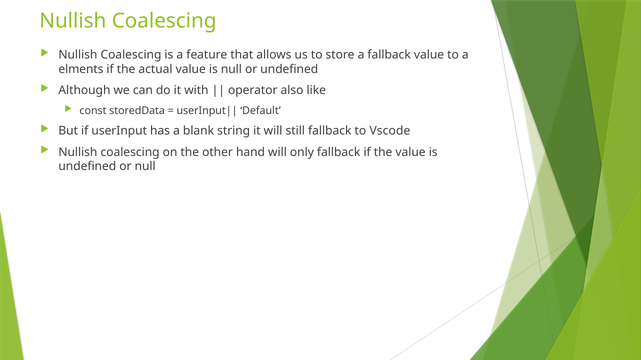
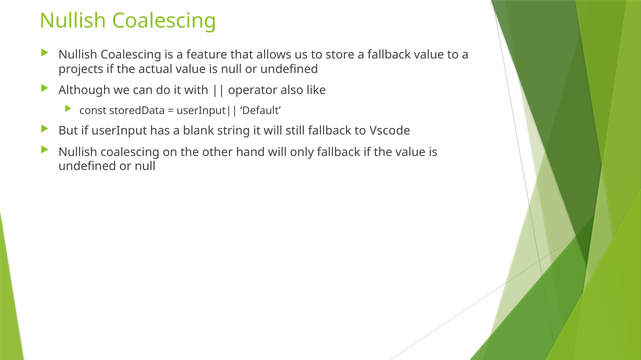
elments: elments -> projects
